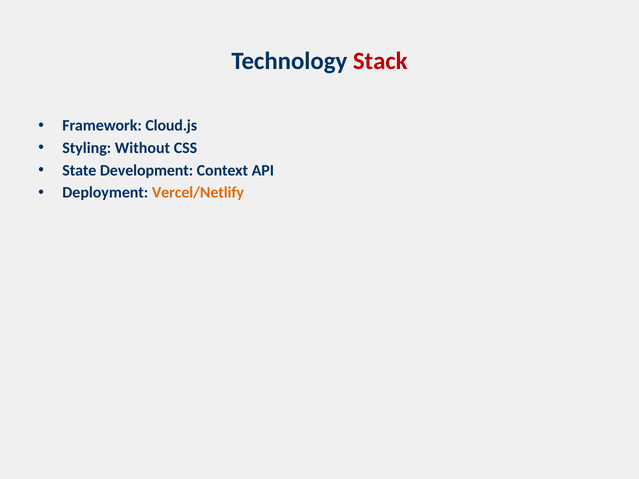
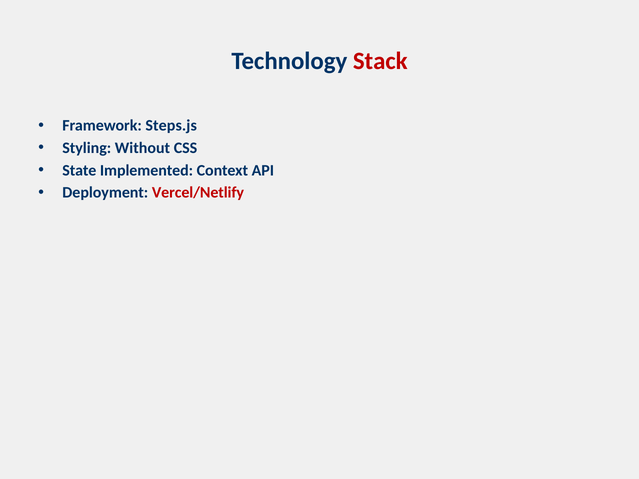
Cloud.js: Cloud.js -> Steps.js
Development: Development -> Implemented
Vercel/Netlify colour: orange -> red
